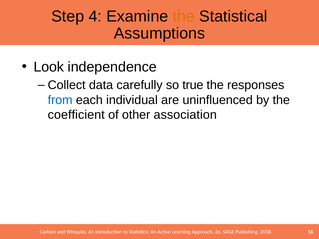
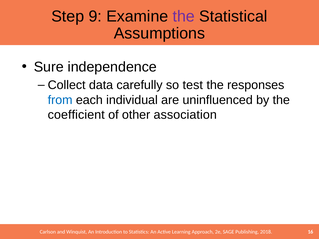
4: 4 -> 9
the at (184, 16) colour: orange -> purple
Look: Look -> Sure
true: true -> test
